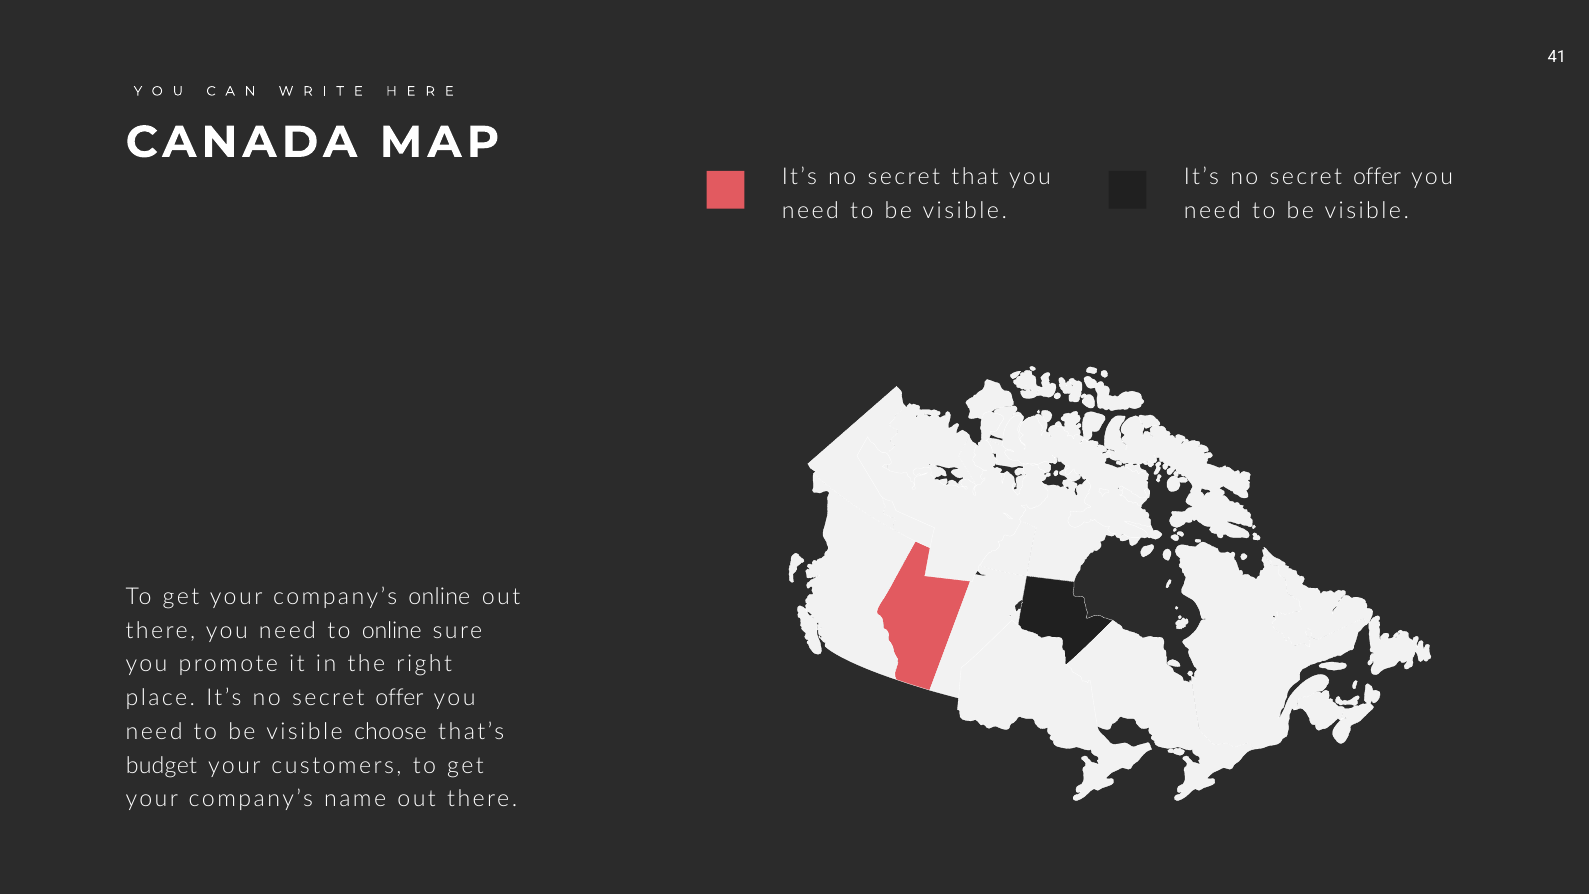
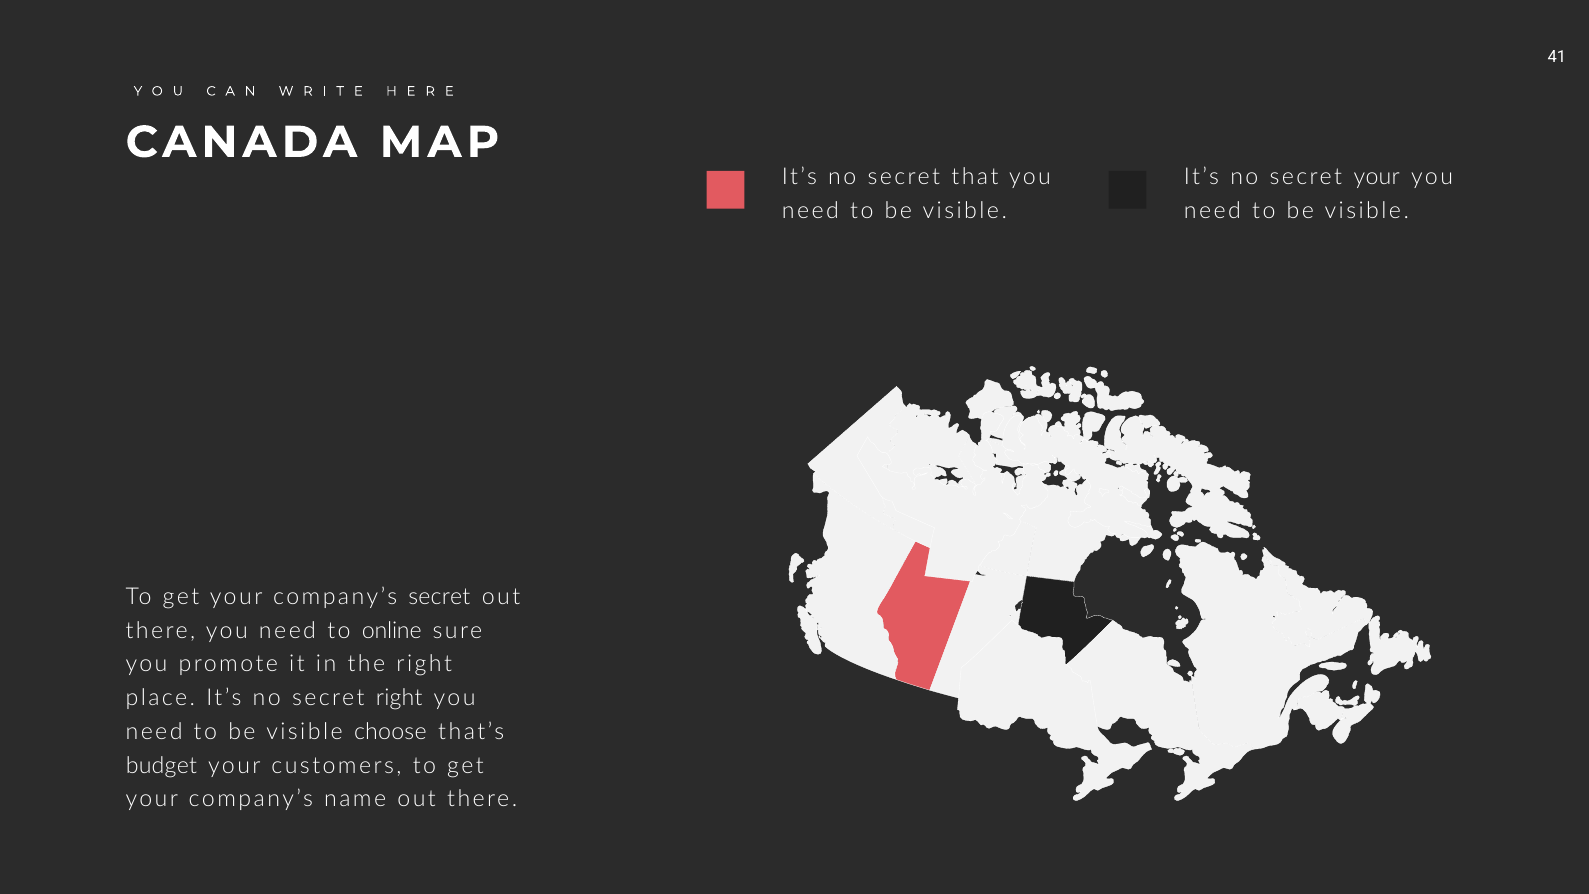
offer at (1377, 177): offer -> your
company’s online: online -> secret
offer at (399, 698): offer -> right
